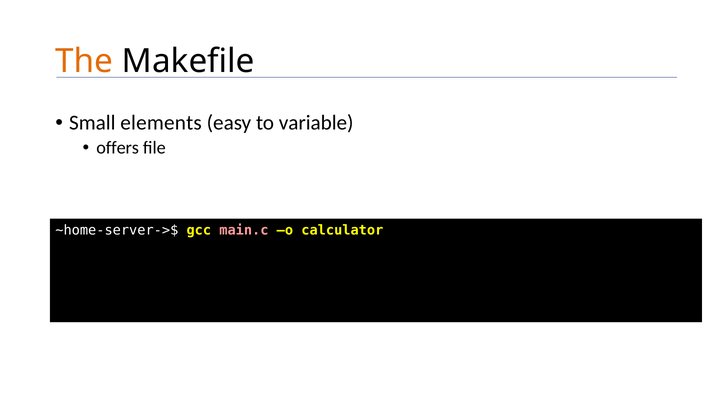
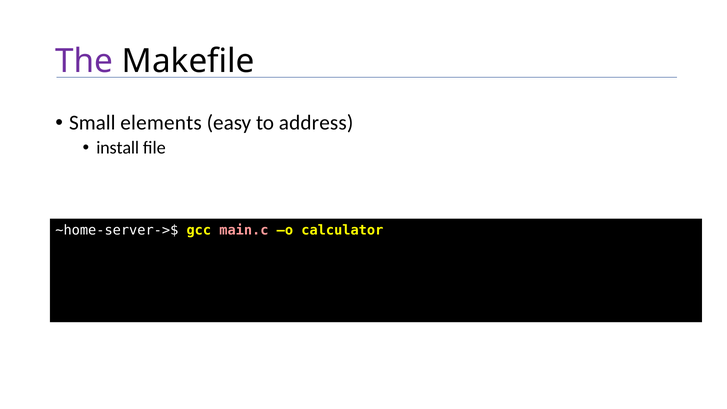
The colour: orange -> purple
variable: variable -> address
offers: offers -> install
